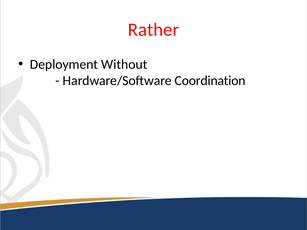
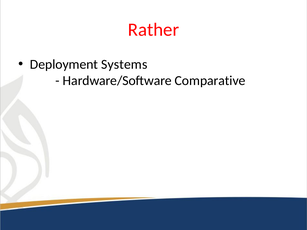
Without: Without -> Systems
Coordination: Coordination -> Comparative
